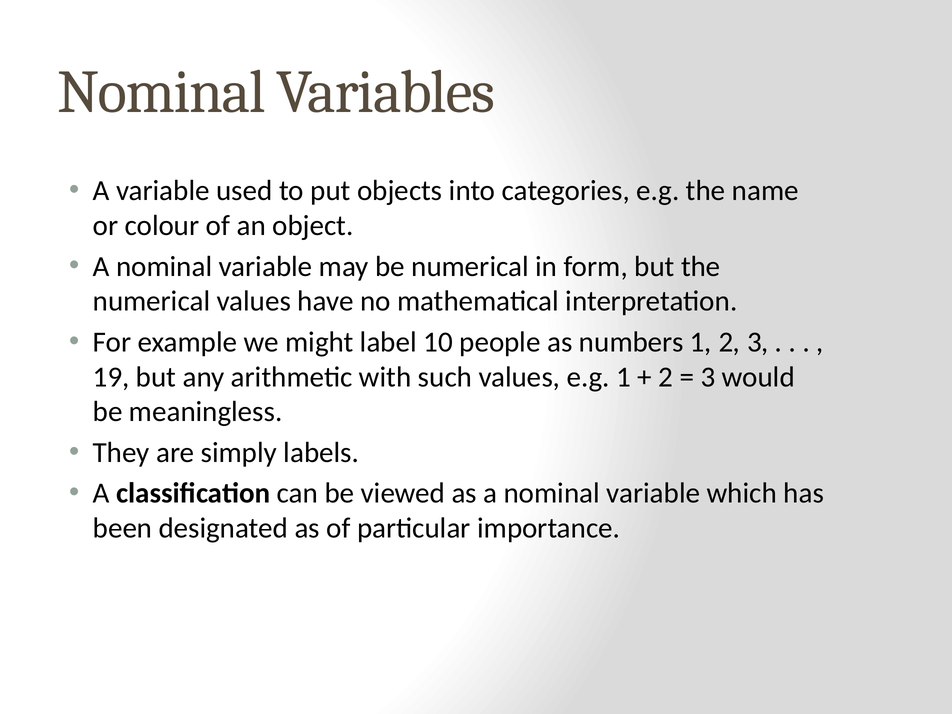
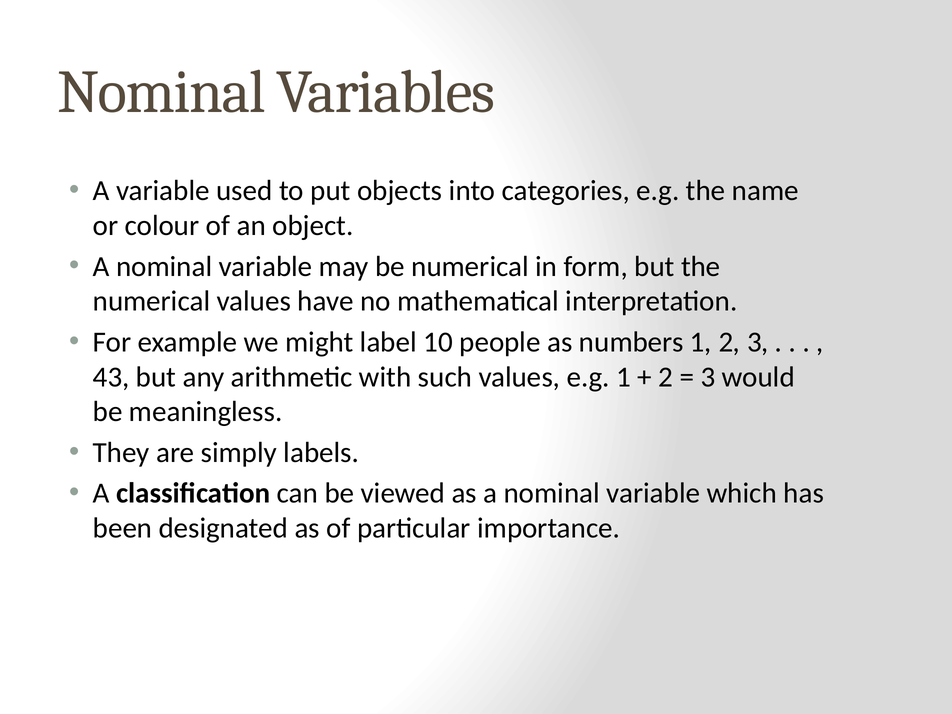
19: 19 -> 43
